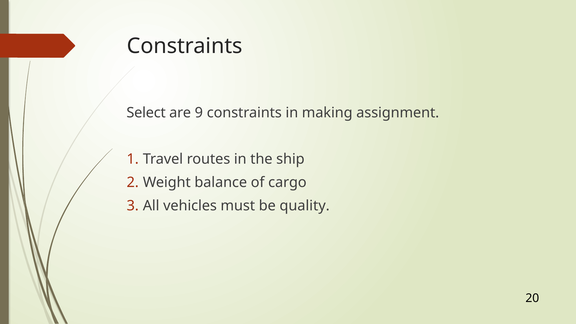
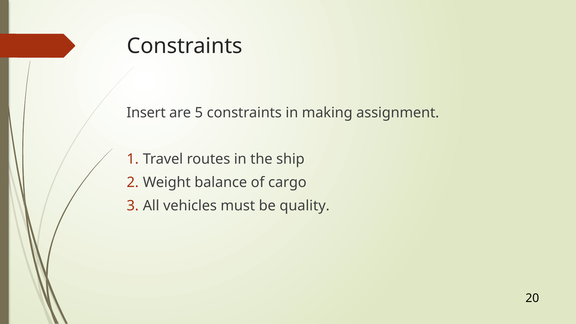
Select: Select -> Insert
9: 9 -> 5
